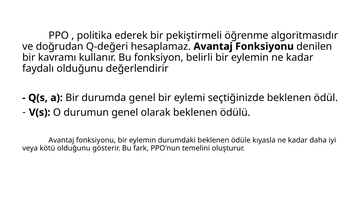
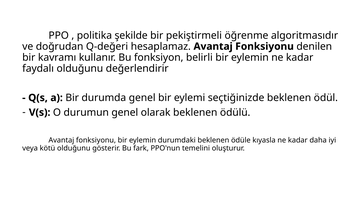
ederek: ederek -> şekilde
